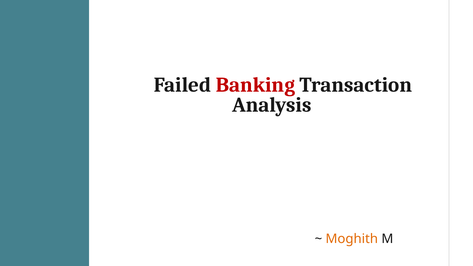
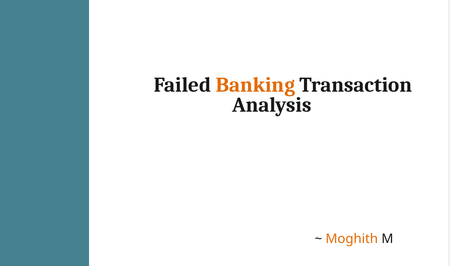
Banking colour: red -> orange
